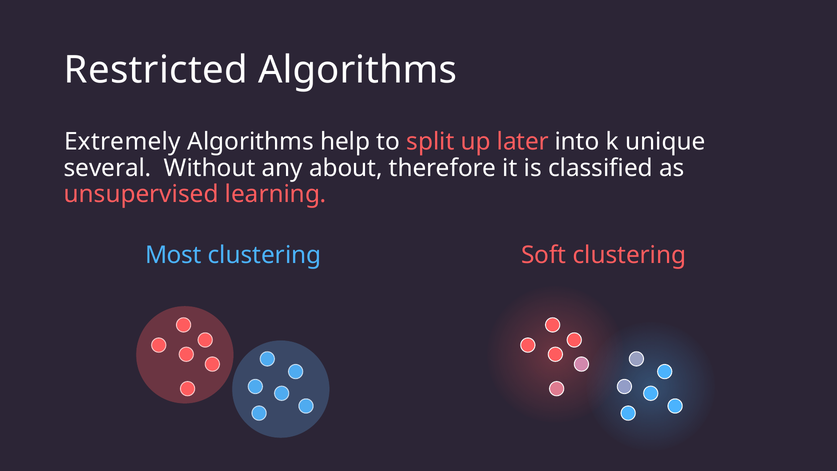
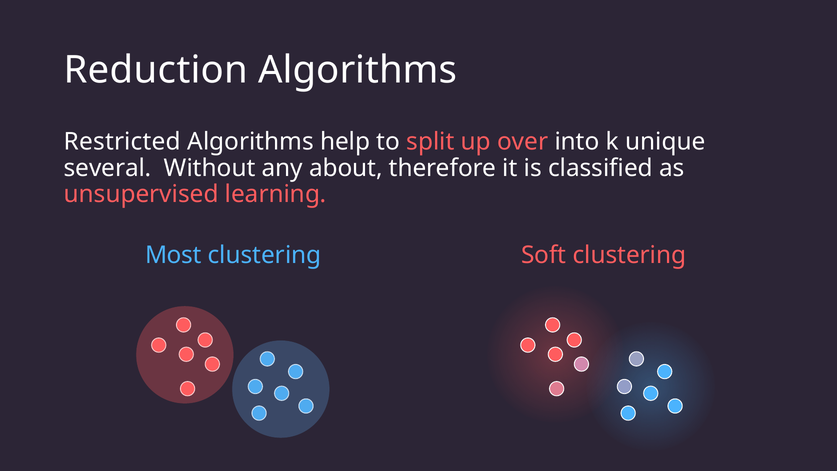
Restricted: Restricted -> Reduction
Extremely: Extremely -> Restricted
later: later -> over
